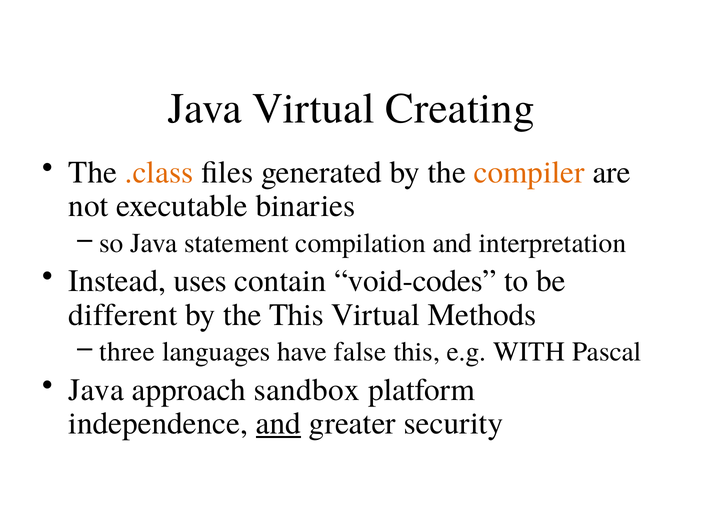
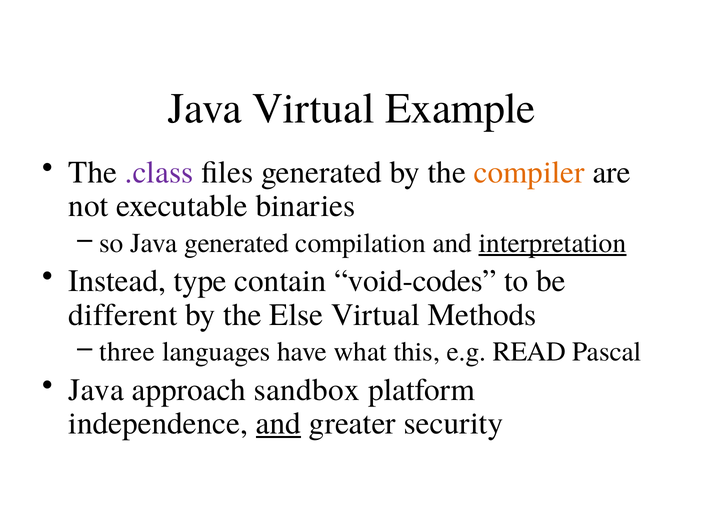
Creating: Creating -> Example
.class colour: orange -> purple
Java statement: statement -> generated
interpretation underline: none -> present
uses: uses -> type
the This: This -> Else
false: false -> what
WITH: WITH -> READ
